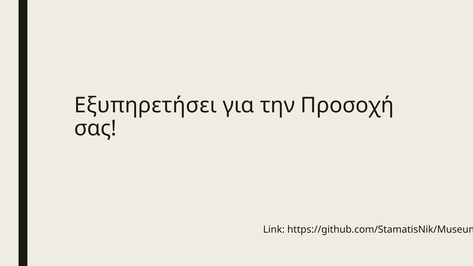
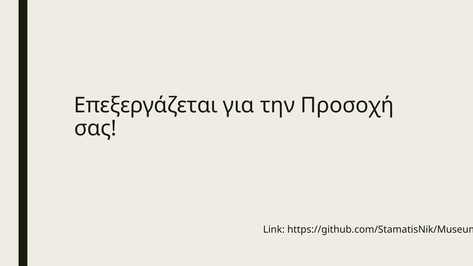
Εξυπηρετήσει: Εξυπηρετήσει -> Επεξεργάζεται
